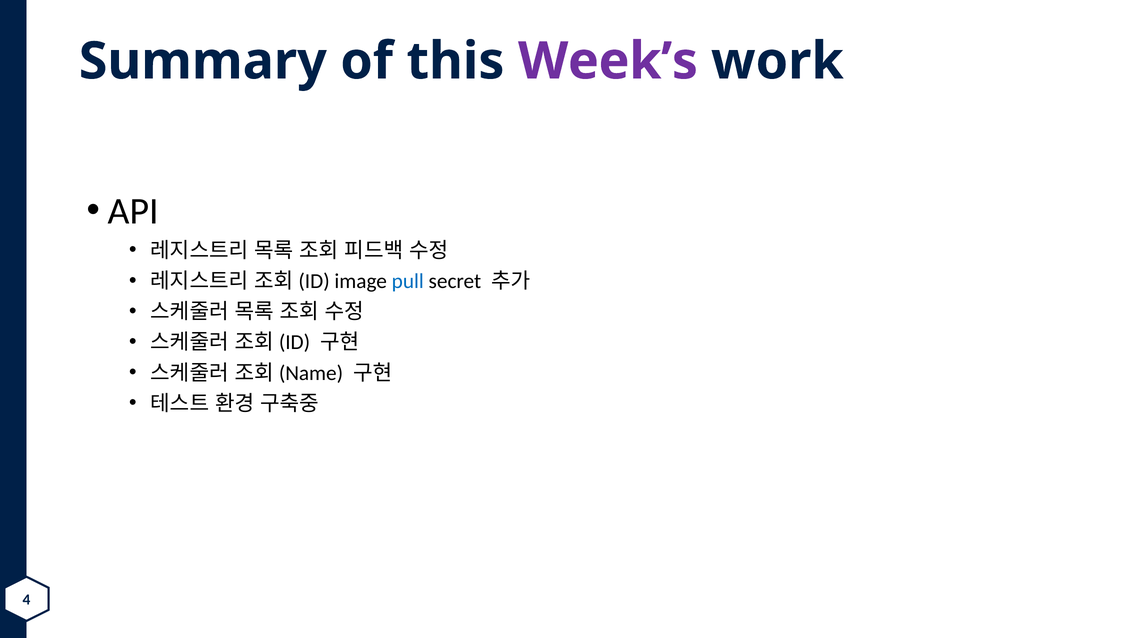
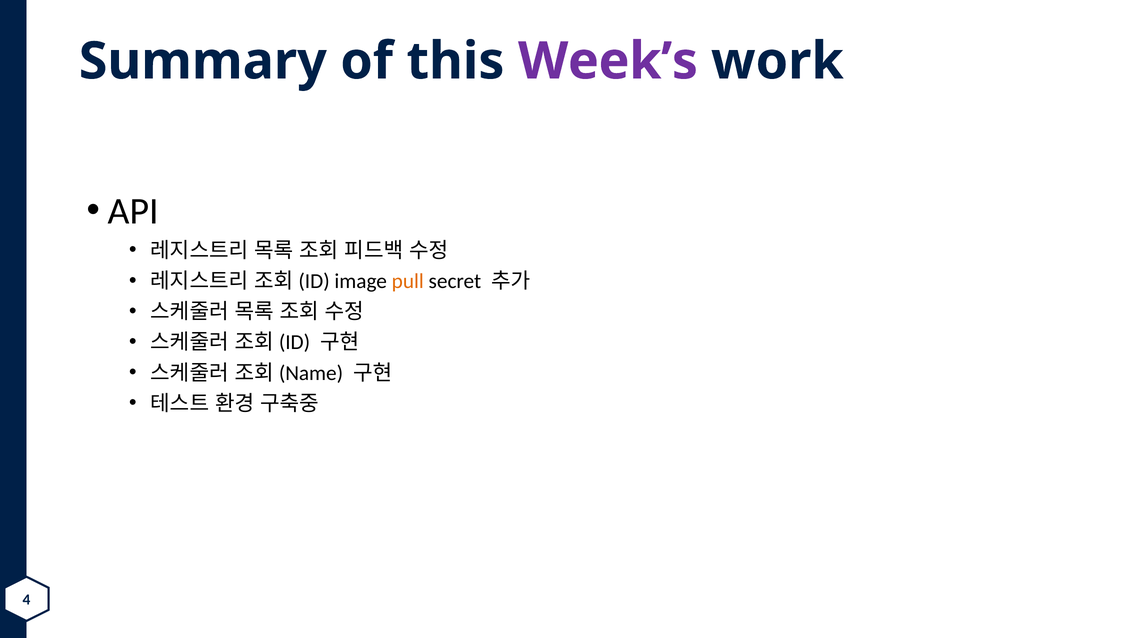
pull colour: blue -> orange
